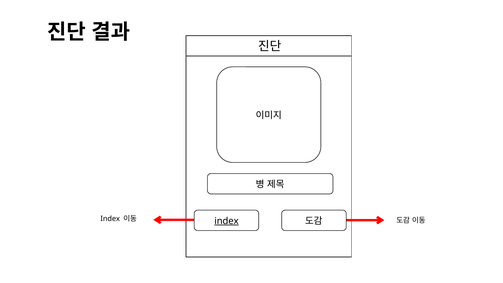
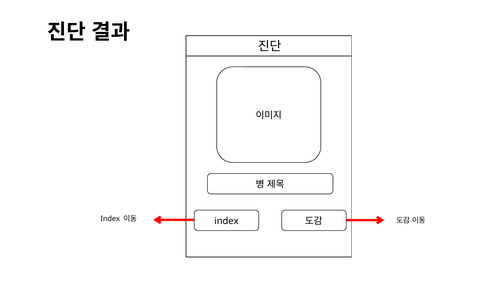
index at (226, 221) underline: present -> none
